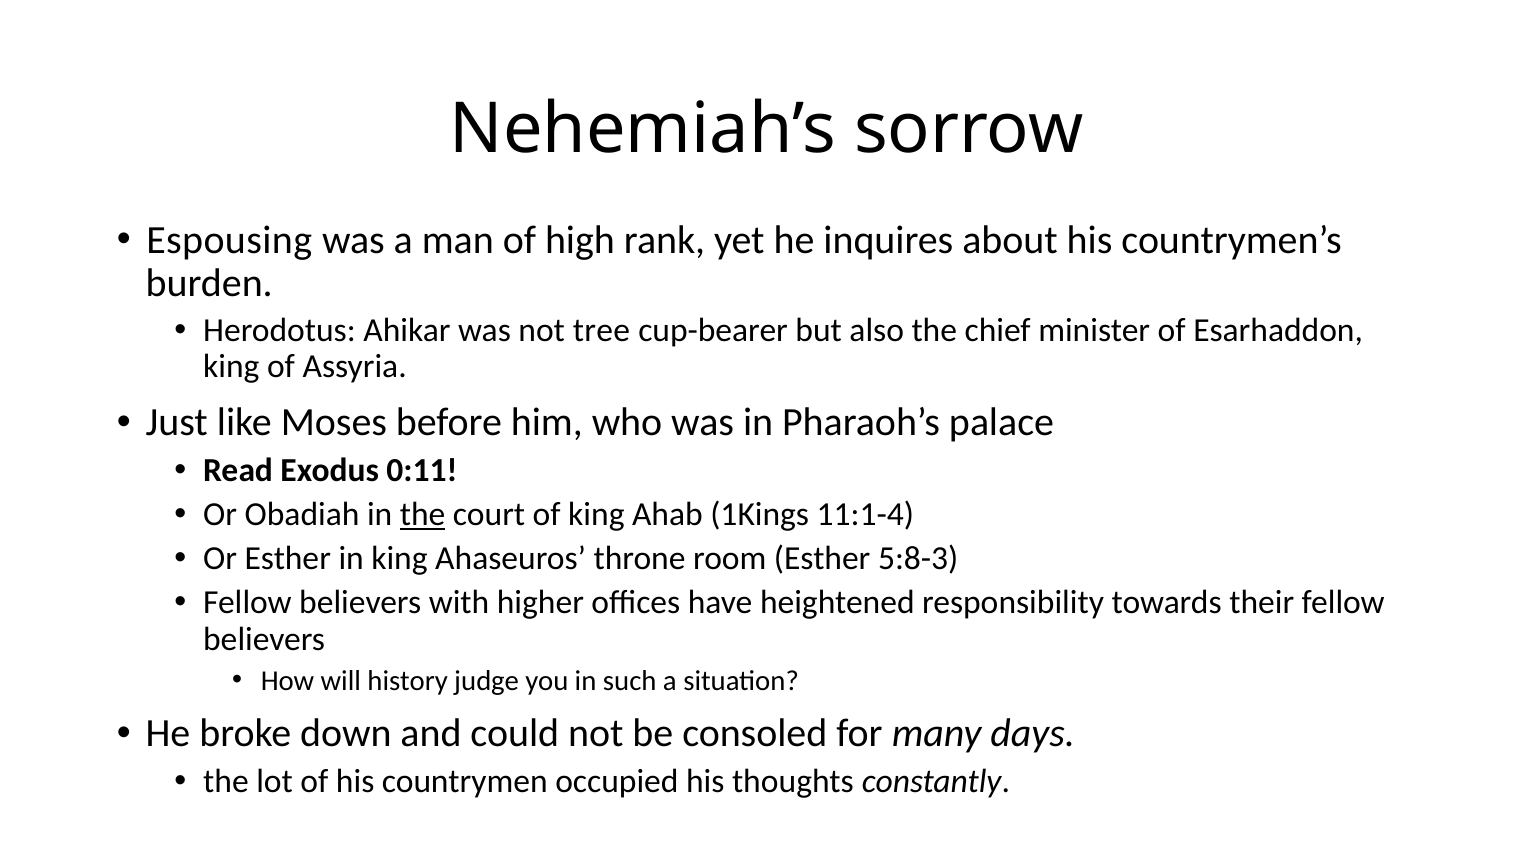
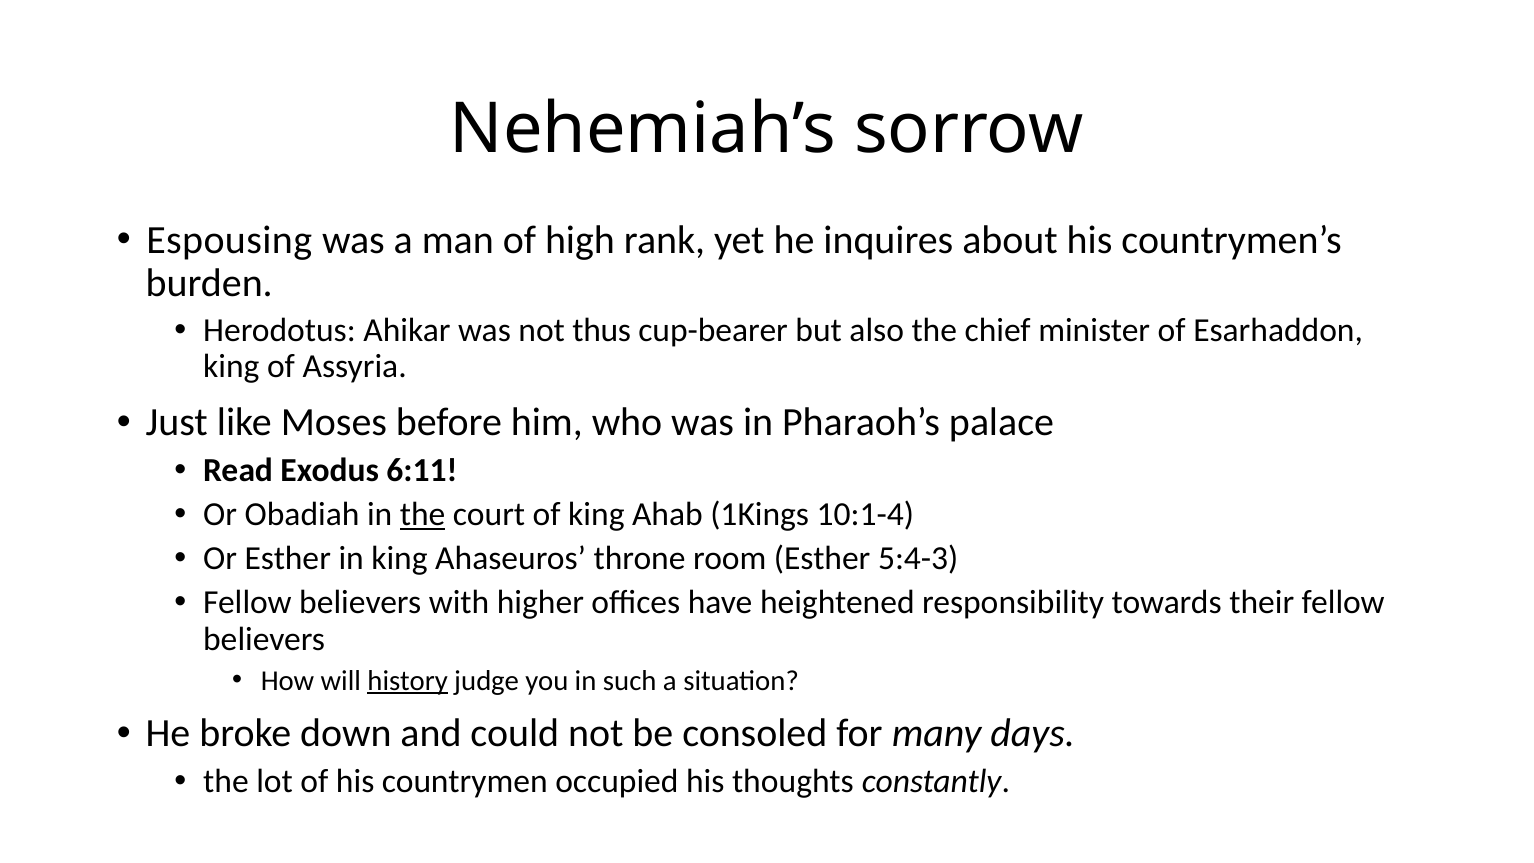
tree: tree -> thus
0:11: 0:11 -> 6:11
11:1-4: 11:1-4 -> 10:1-4
5:8-3: 5:8-3 -> 5:4-3
history underline: none -> present
